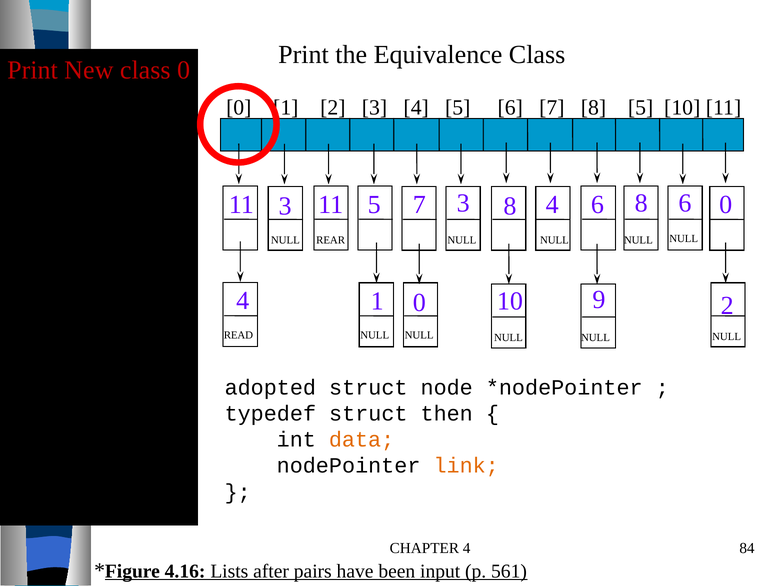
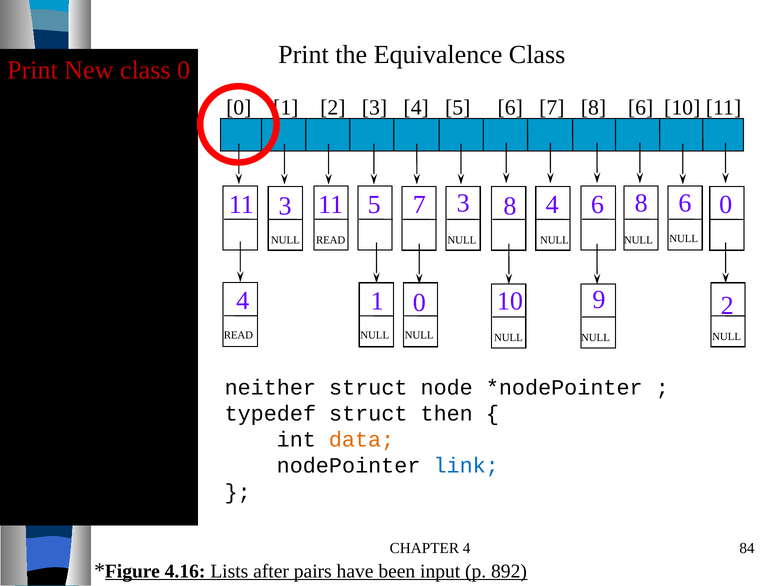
7 8 5: 5 -> 6
REAR at (331, 240): REAR -> READ
adopted: adopted -> neither
link colour: orange -> blue
561: 561 -> 892
